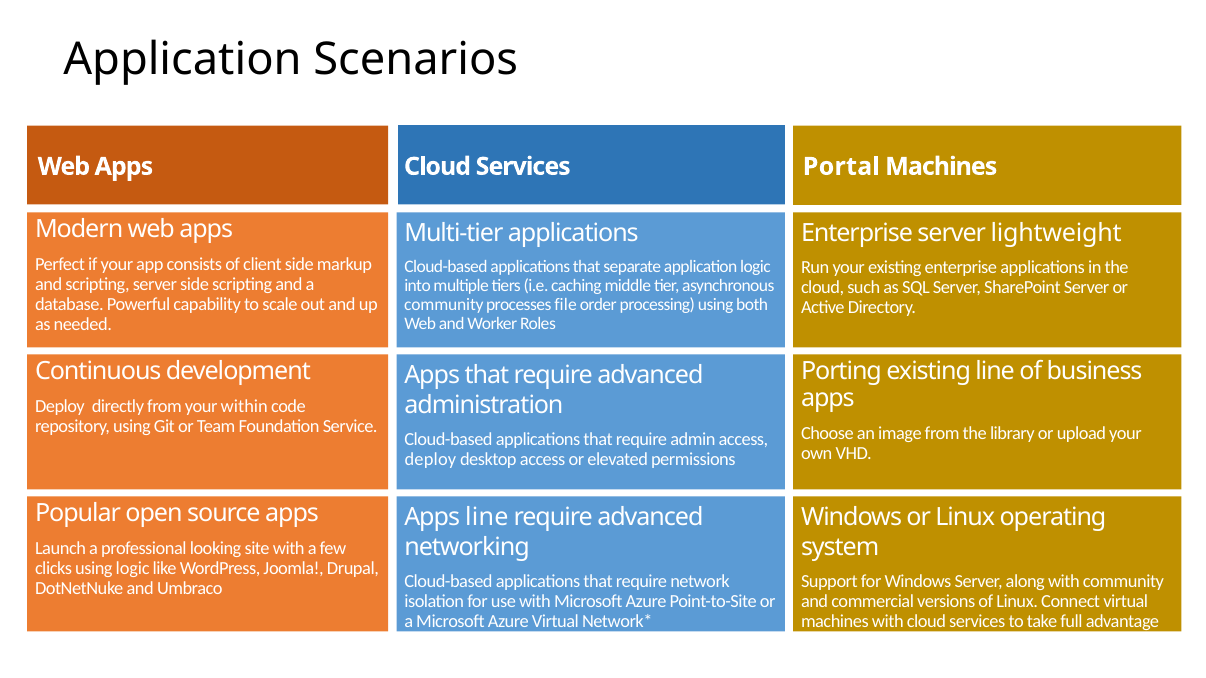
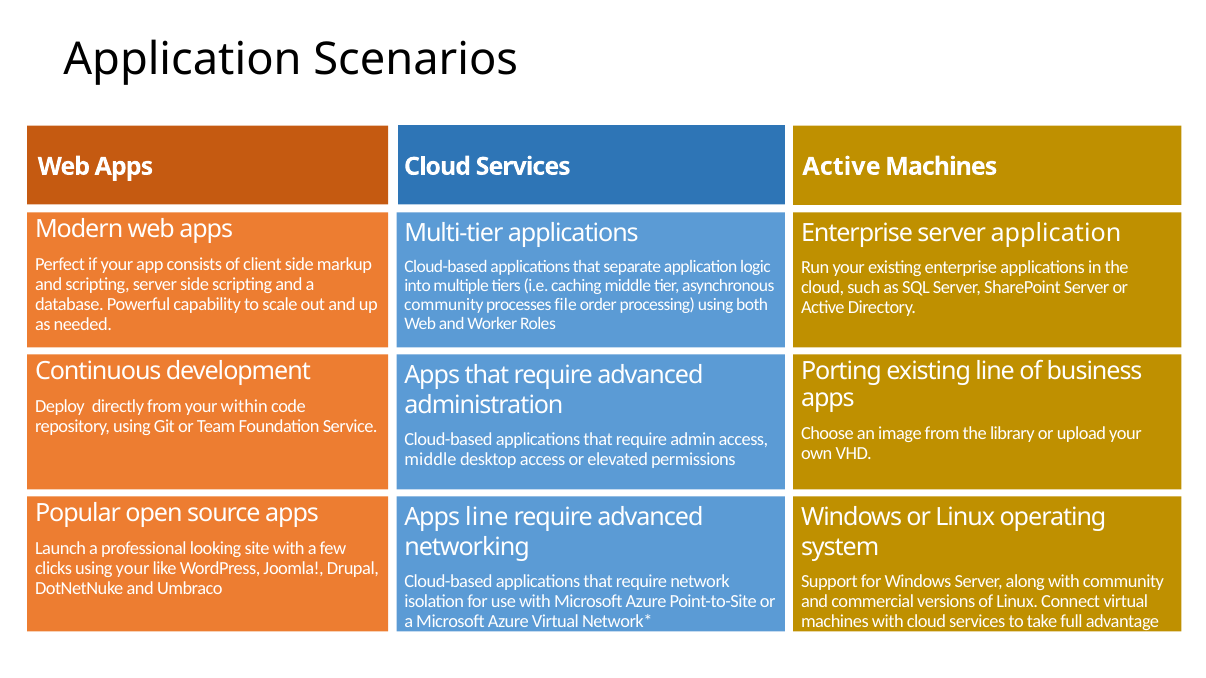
Portal at (841, 167): Portal -> Active
server lightweight: lightweight -> application
deploy at (430, 460): deploy -> middle
using logic: logic -> your
